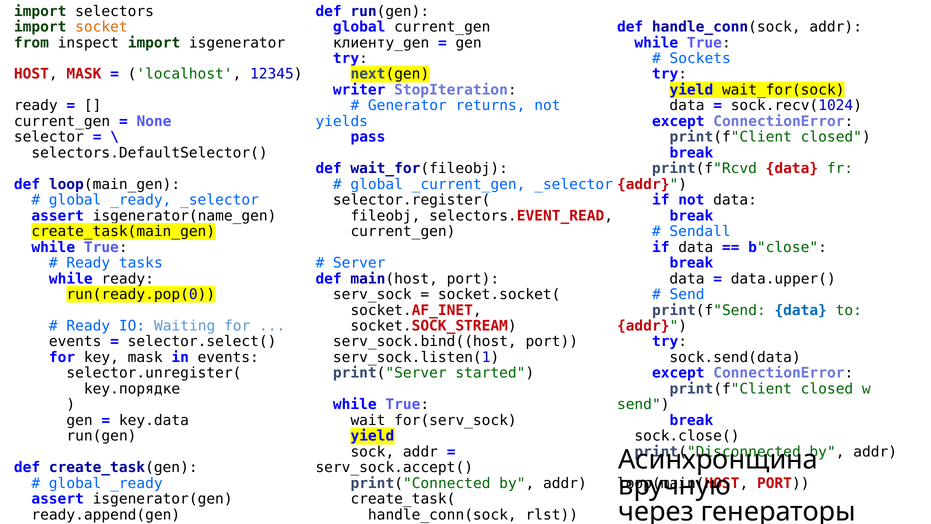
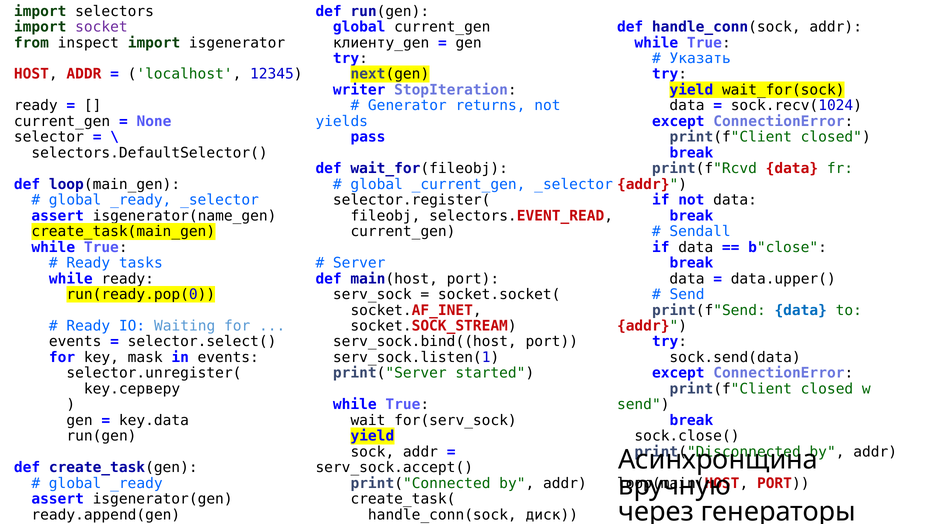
socket colour: orange -> purple
Sockets: Sockets -> Указать
HOST MASK: MASK -> ADDR
key.порядке: key.порядке -> key.серверу
rlst: rlst -> диск
